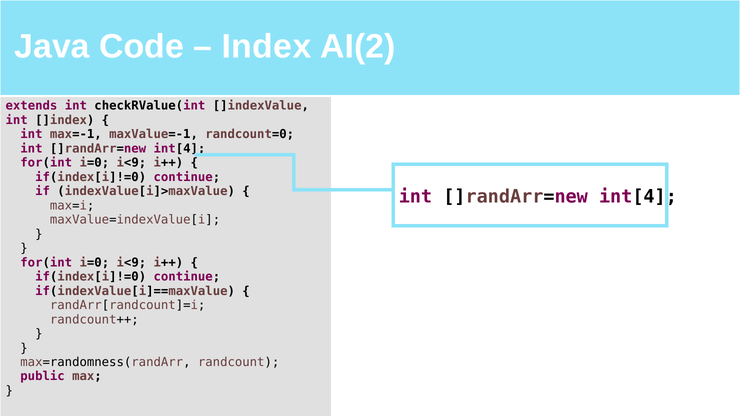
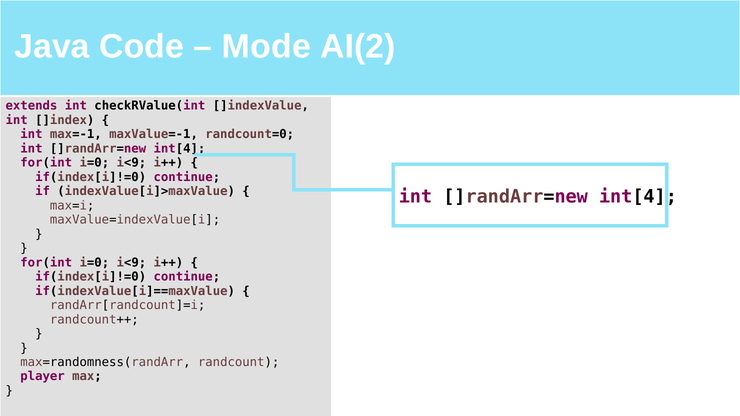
Index: Index -> Mode
public: public -> player
